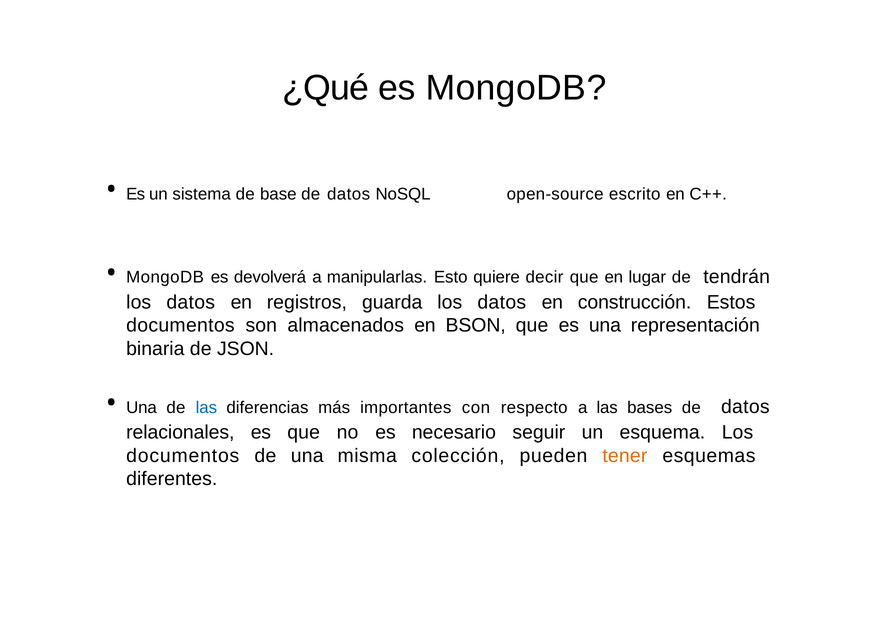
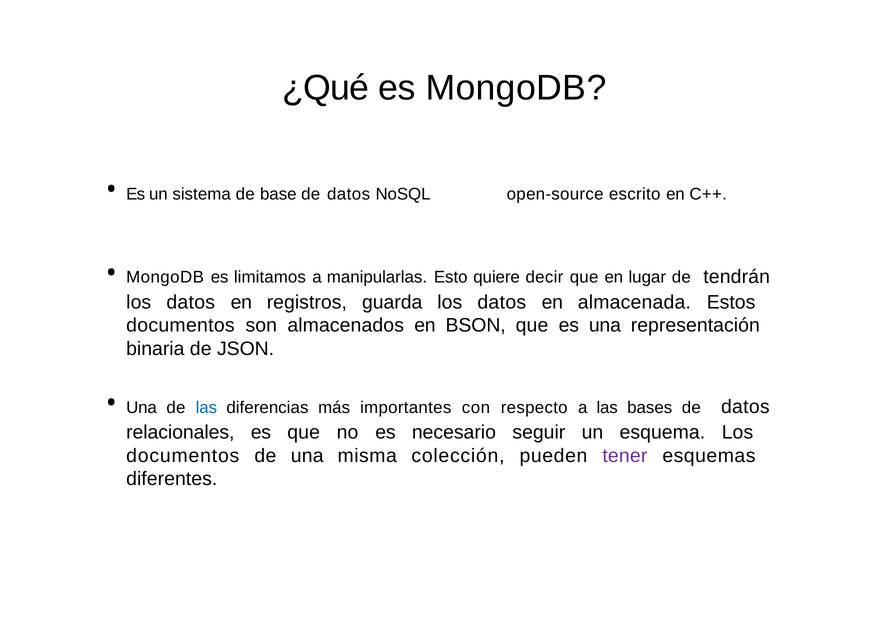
devolverá: devolverá -> limitamos
construcción: construcción -> almacenada
tener colour: orange -> purple
